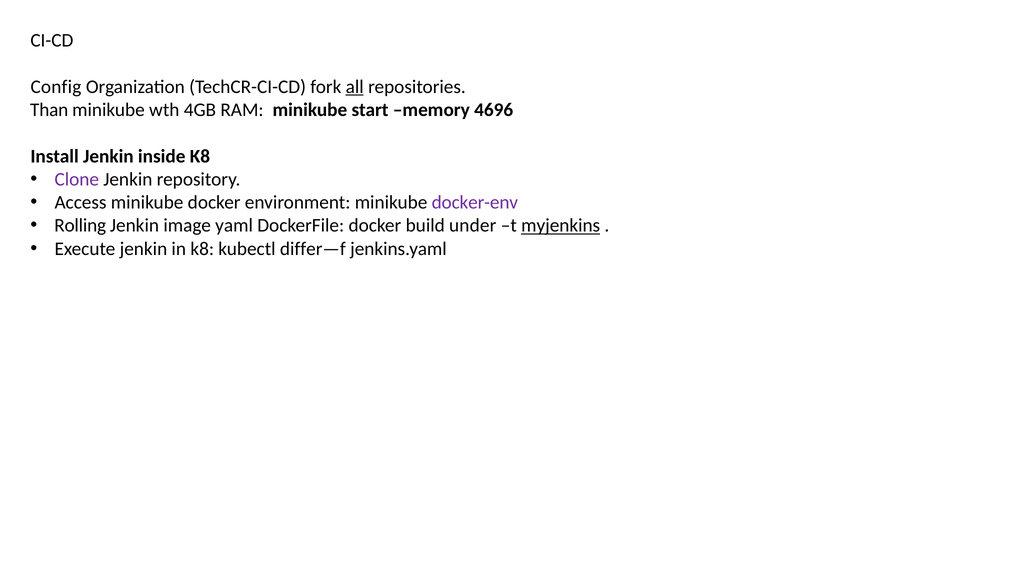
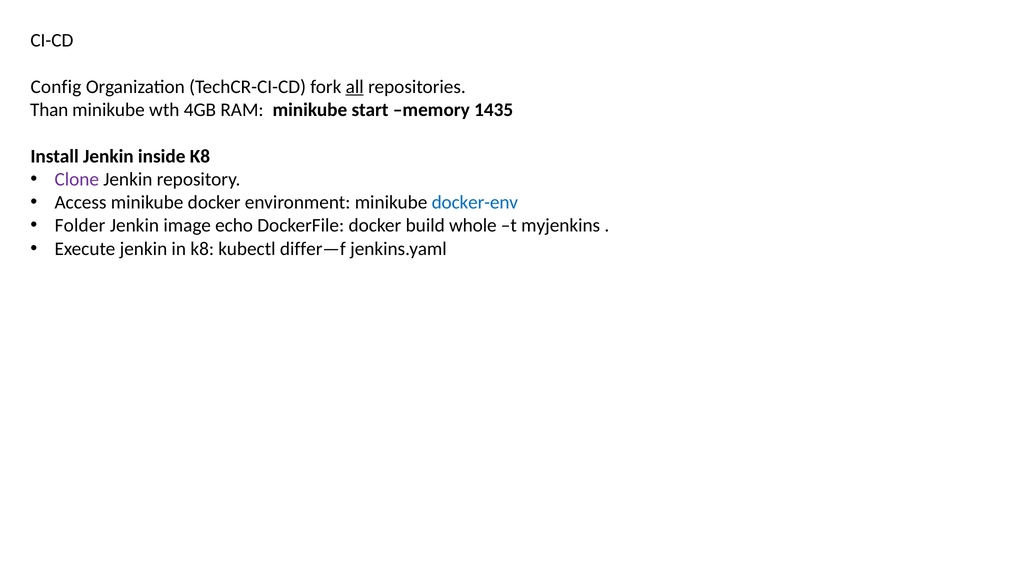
4696: 4696 -> 1435
docker-env colour: purple -> blue
Rolling: Rolling -> Folder
yaml: yaml -> echo
under: under -> whole
myjenkins underline: present -> none
